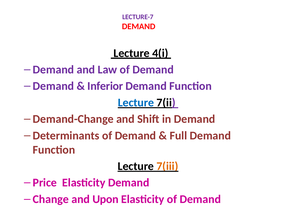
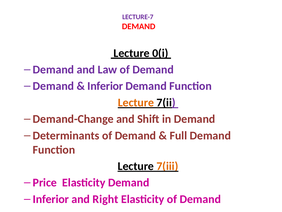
4(i: 4(i -> 0(i
Lecture at (136, 102) colour: blue -> orange
Change at (51, 199): Change -> Inferior
Upon: Upon -> Right
